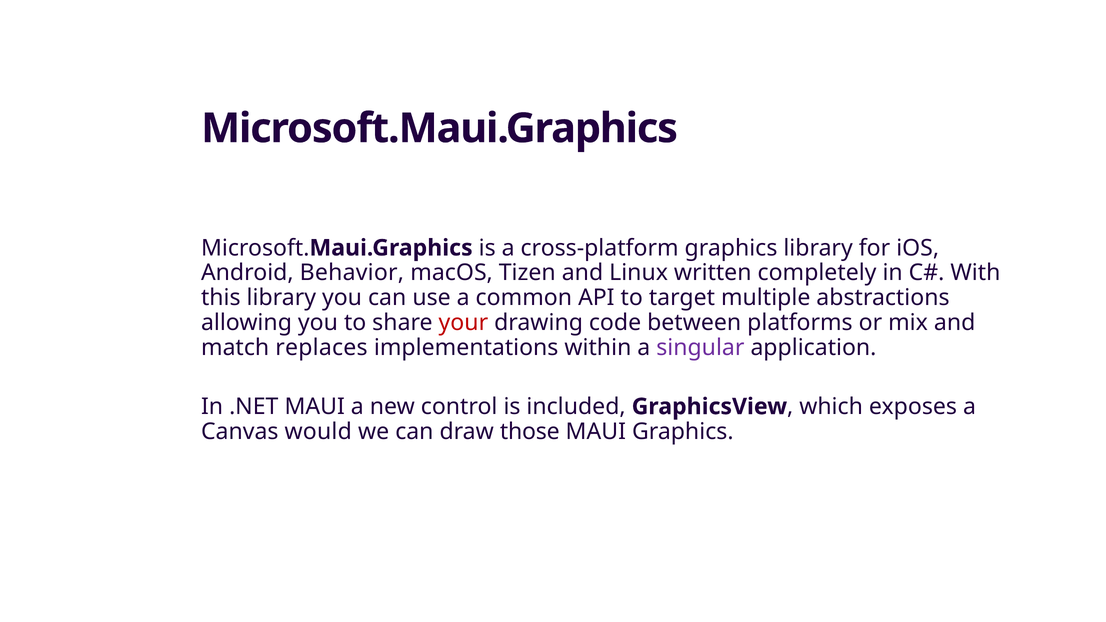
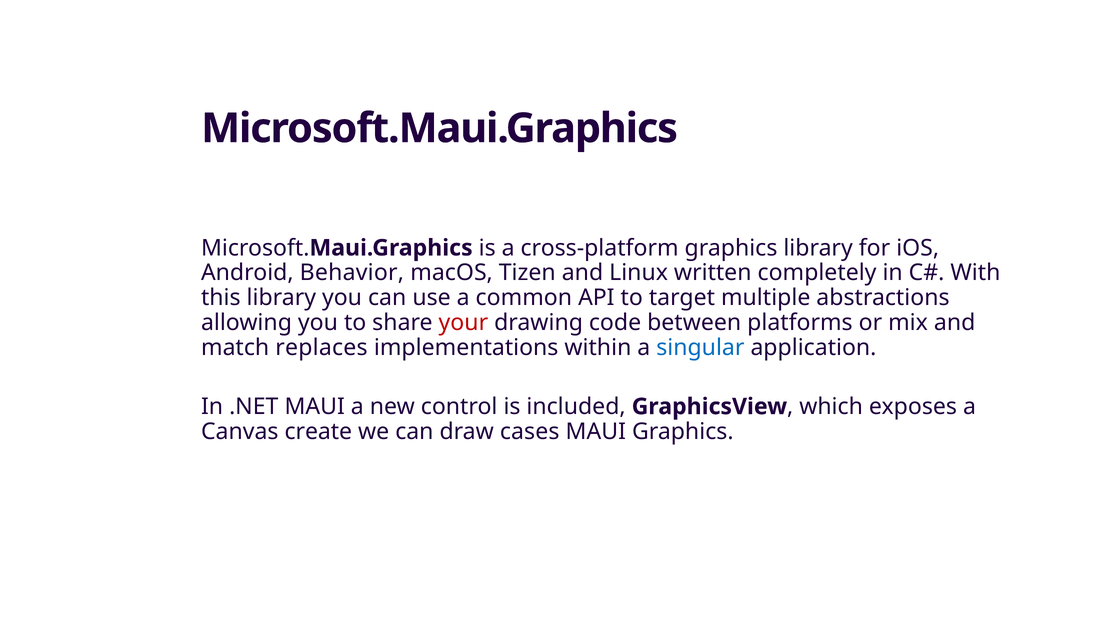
singular colour: purple -> blue
would: would -> create
those: those -> cases
